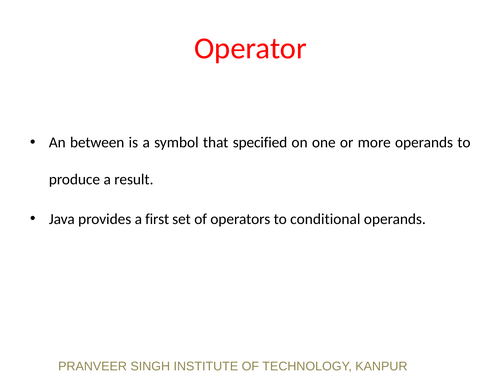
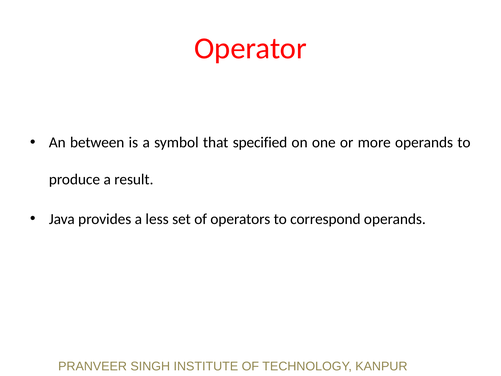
first: first -> less
conditional: conditional -> correspond
